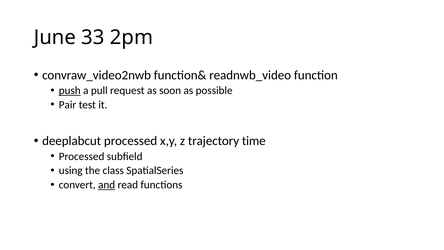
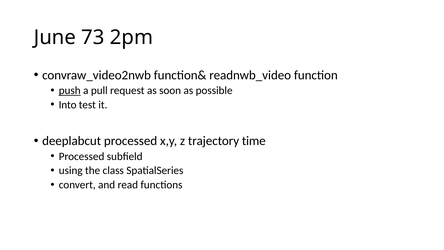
33: 33 -> 73
Pair: Pair -> Into
and underline: present -> none
